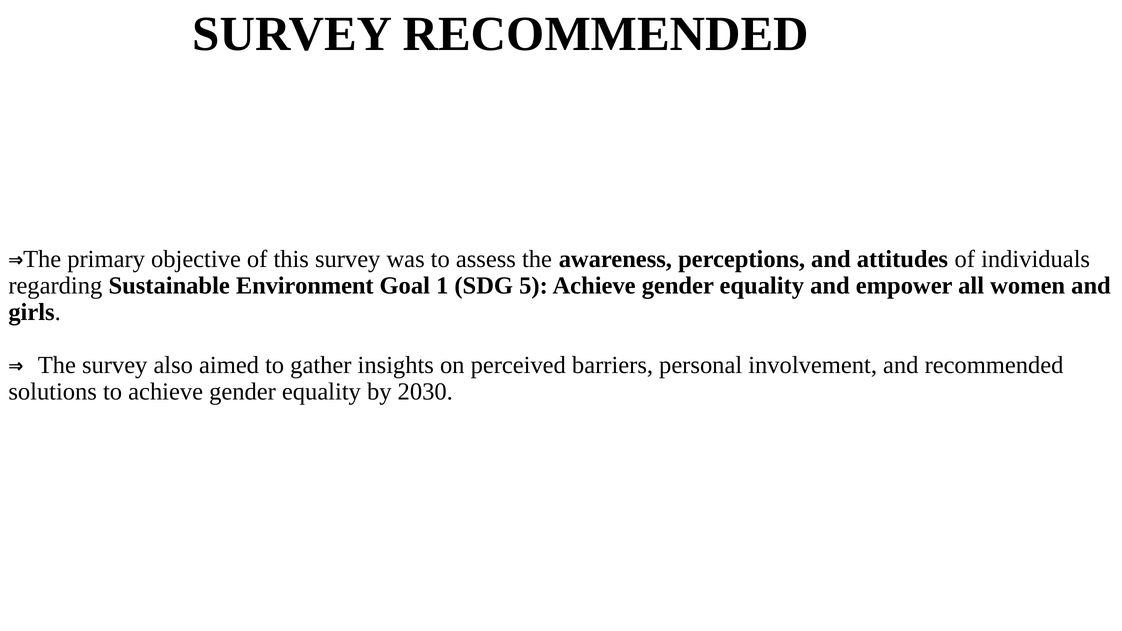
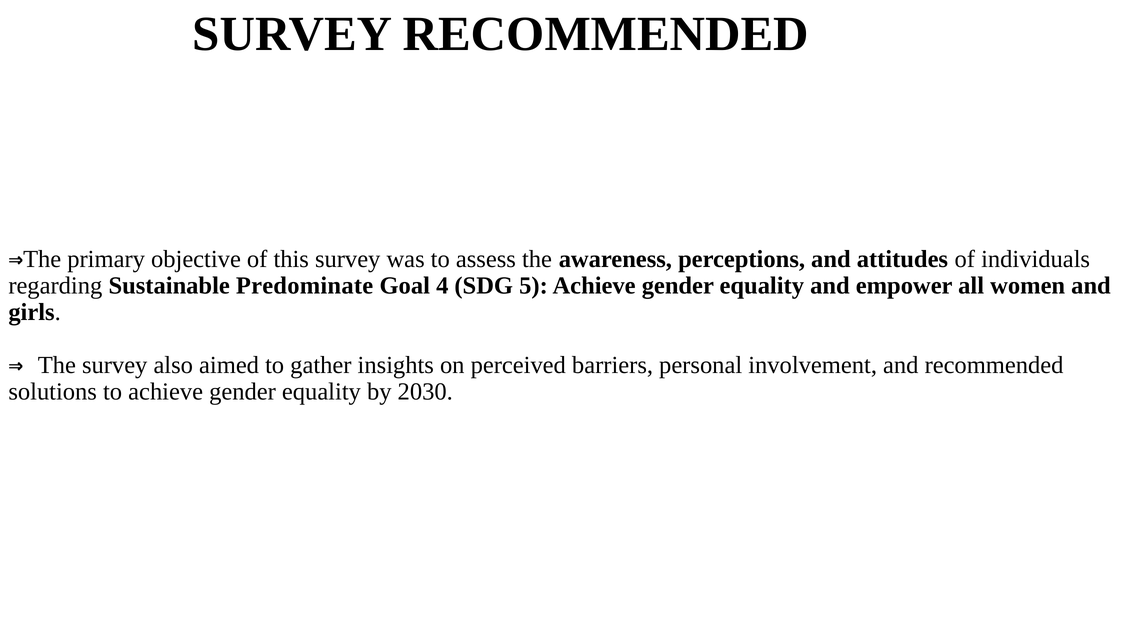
Environment: Environment -> Predominate
1: 1 -> 4
